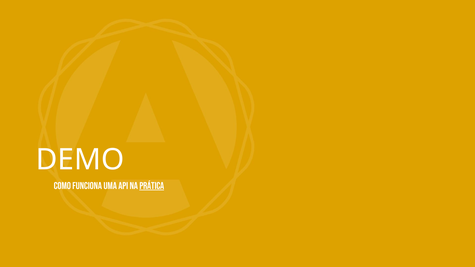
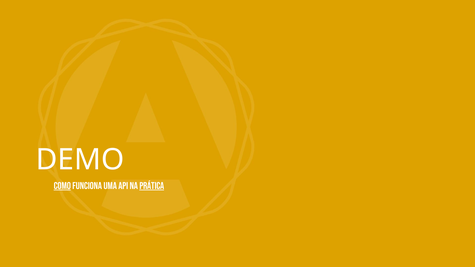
Como underline: none -> present
